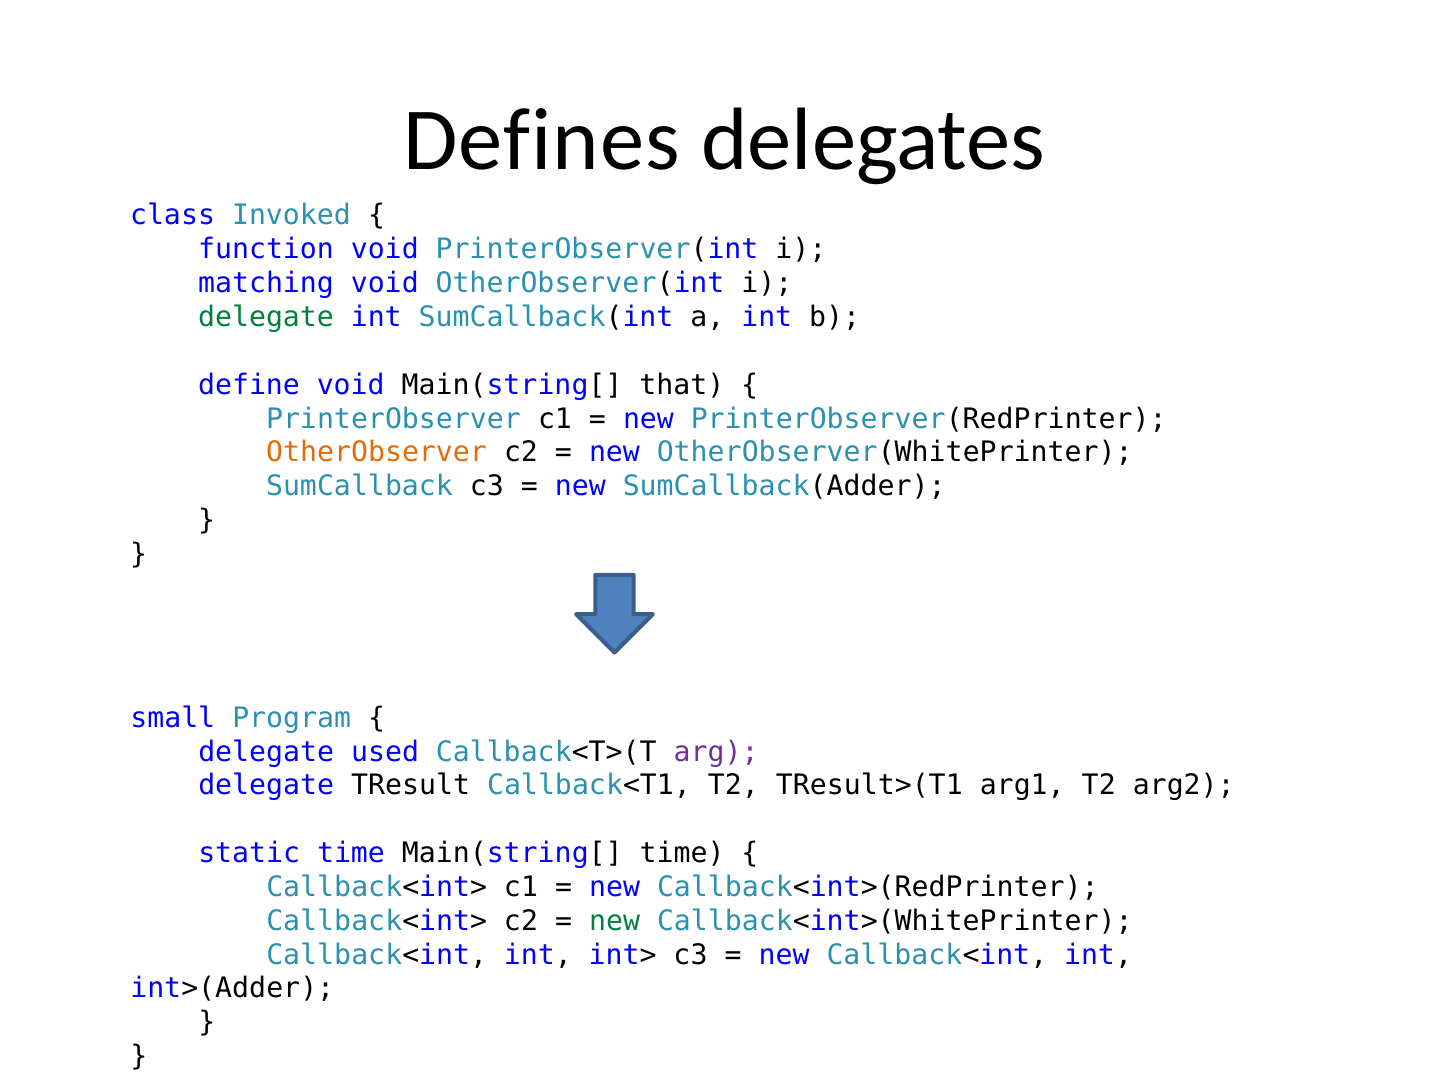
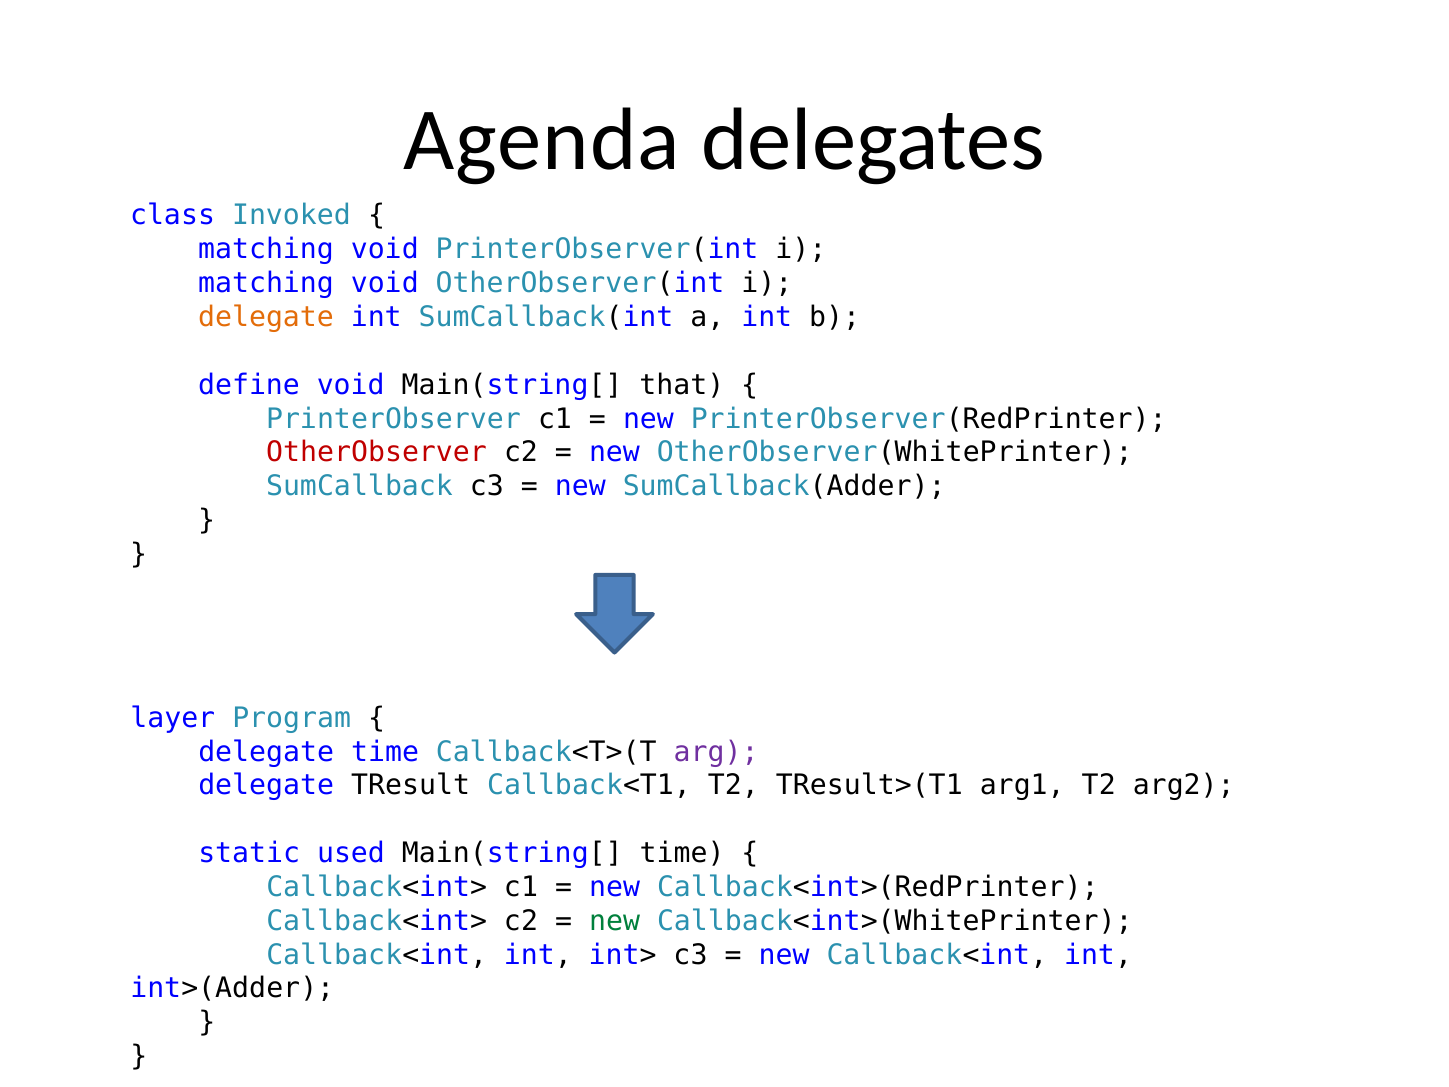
Defines: Defines -> Agenda
function at (266, 249): function -> matching
delegate at (266, 317) colour: green -> orange
OtherObserver colour: orange -> red
small: small -> layer
delegate used: used -> time
static time: time -> used
